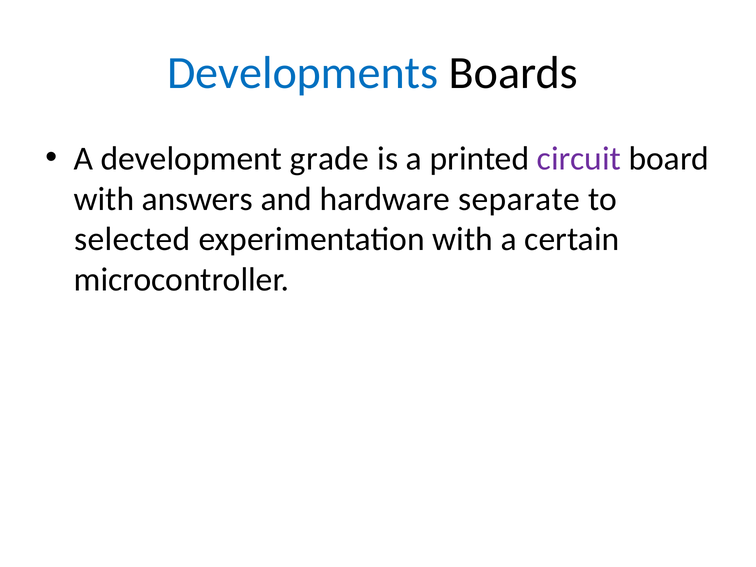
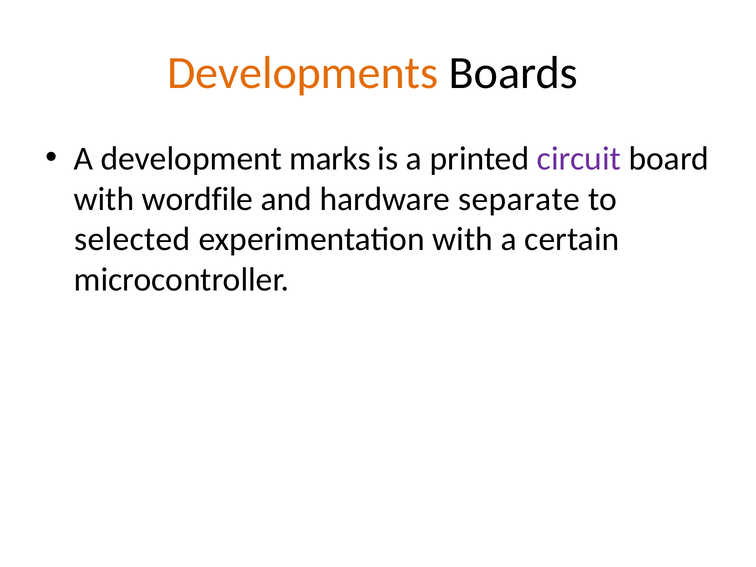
Developments colour: blue -> orange
grade: grade -> marks
answers: answers -> wordfile
